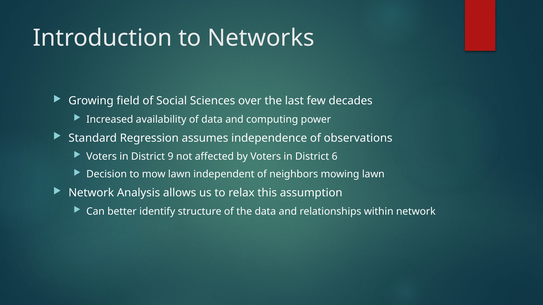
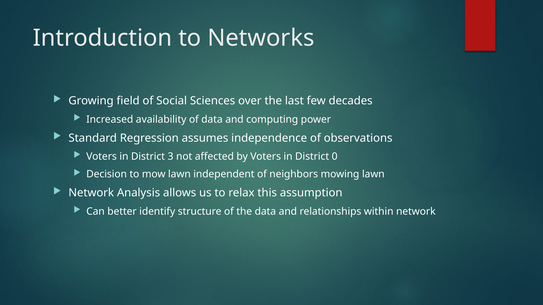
9: 9 -> 3
6: 6 -> 0
